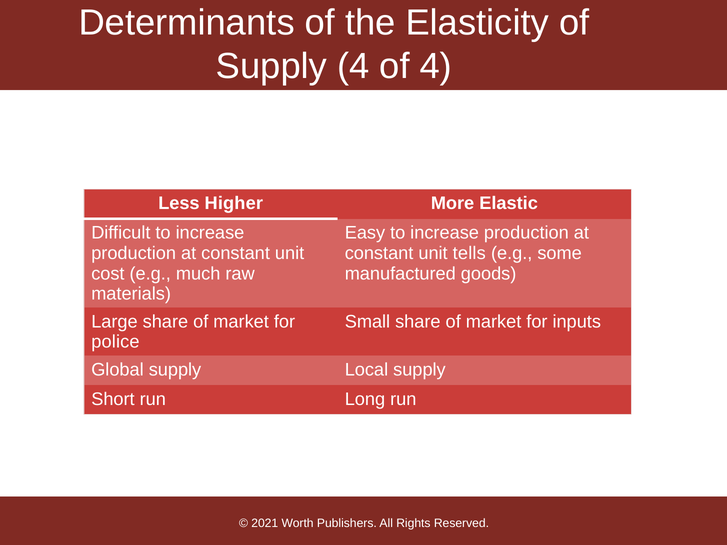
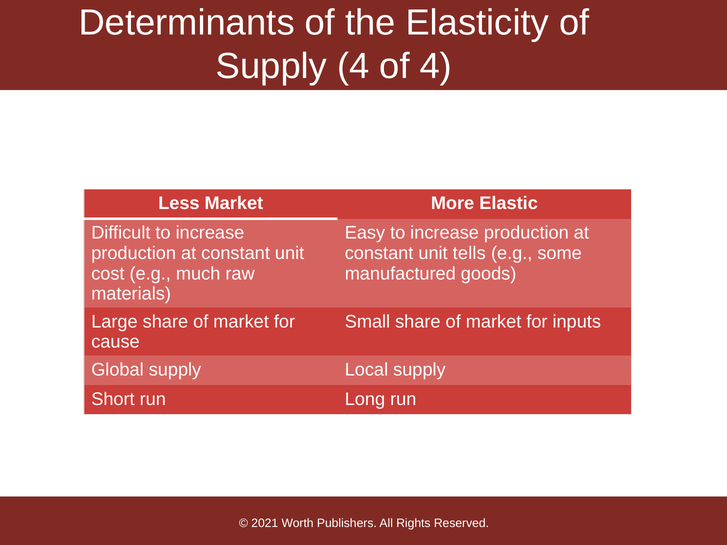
Less Higher: Higher -> Market
police: police -> cause
